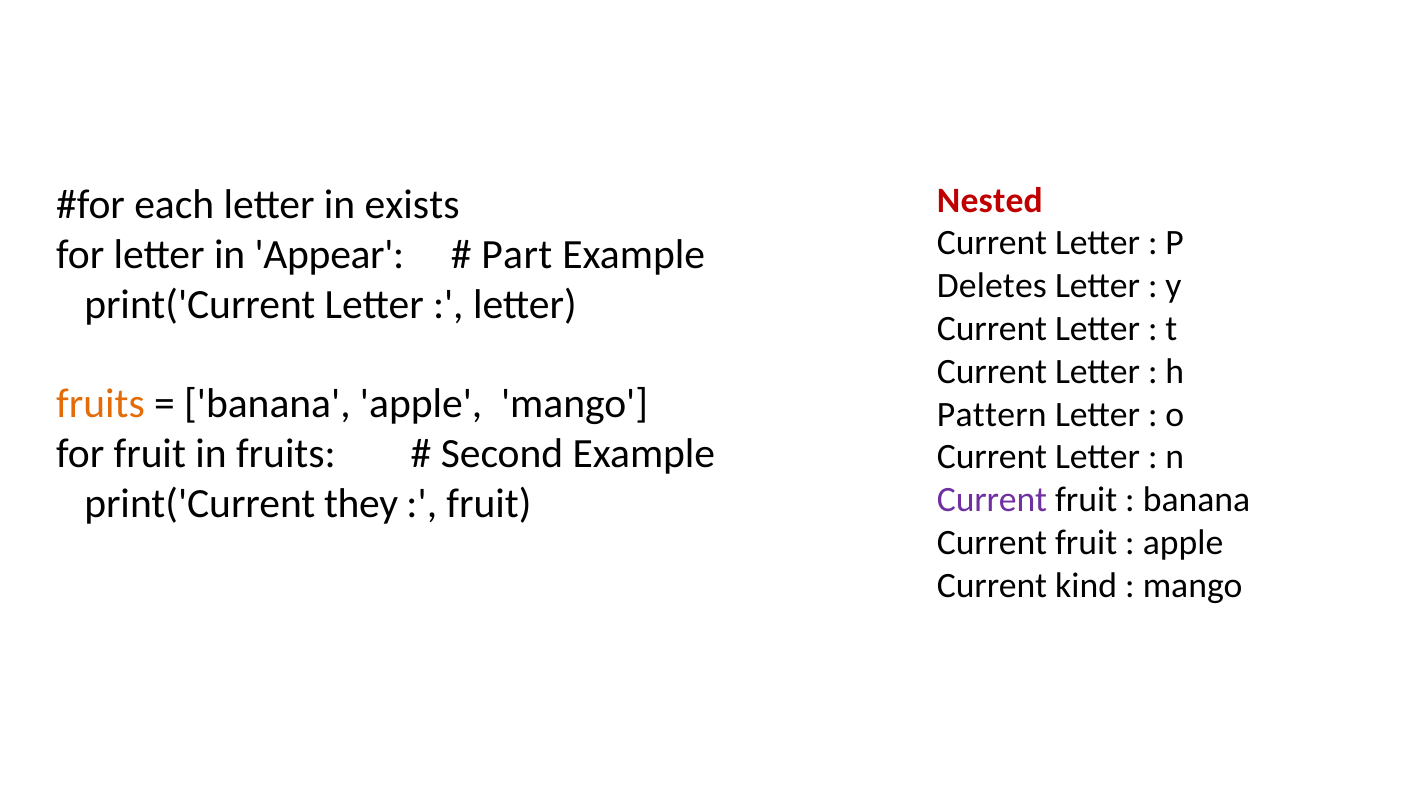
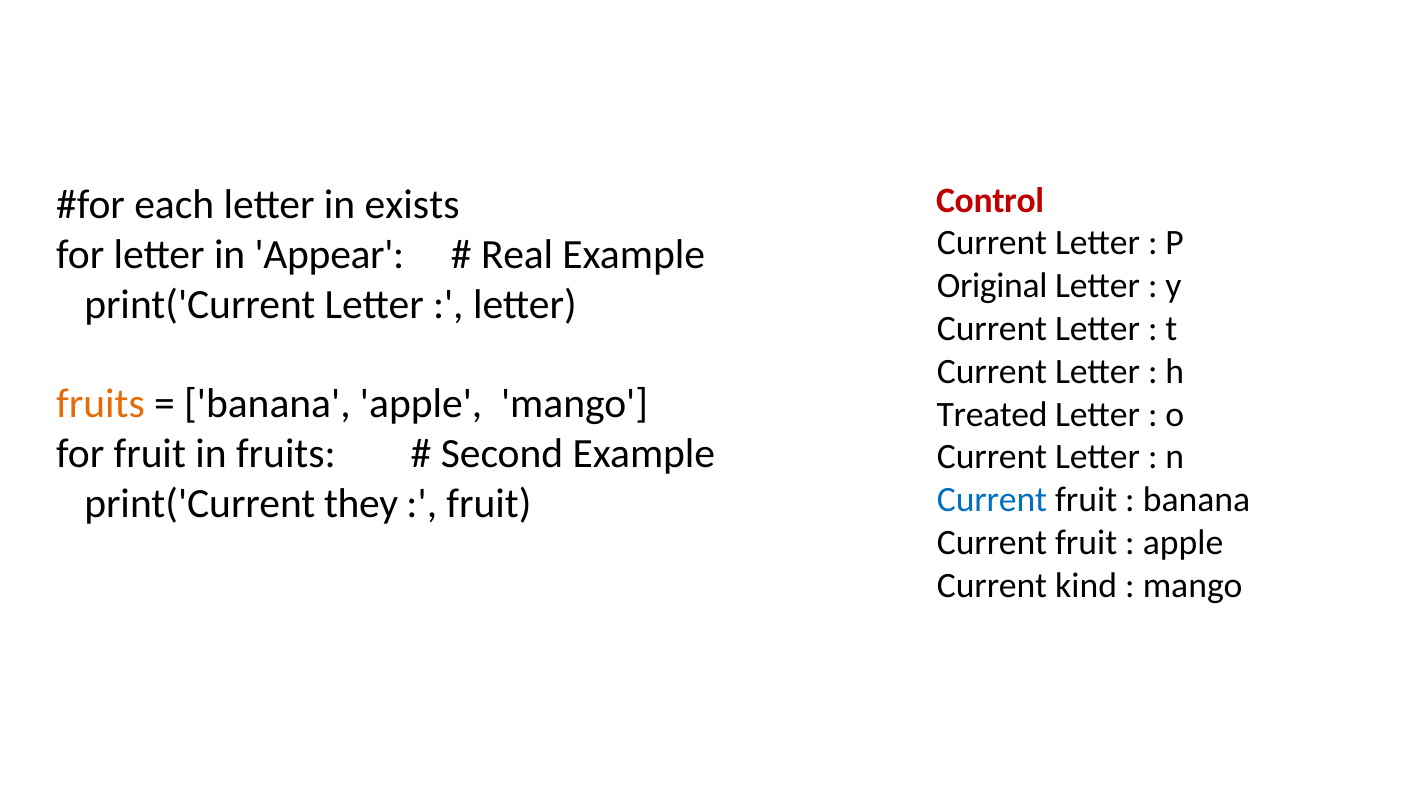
Nested: Nested -> Control
Part: Part -> Real
Deletes: Deletes -> Original
Pattern: Pattern -> Treated
Current at (992, 500) colour: purple -> blue
